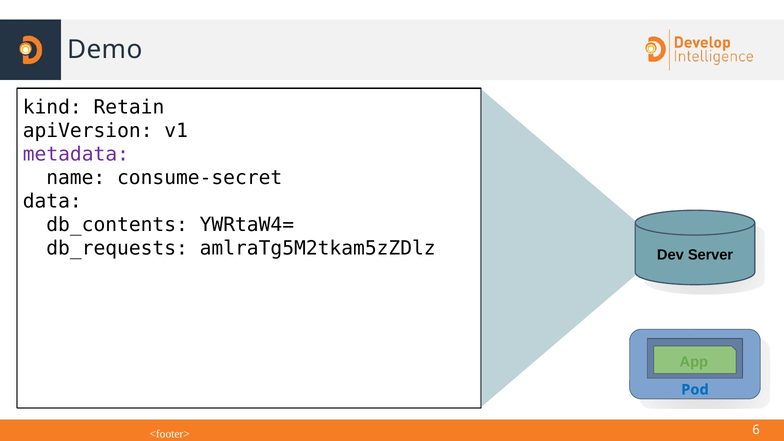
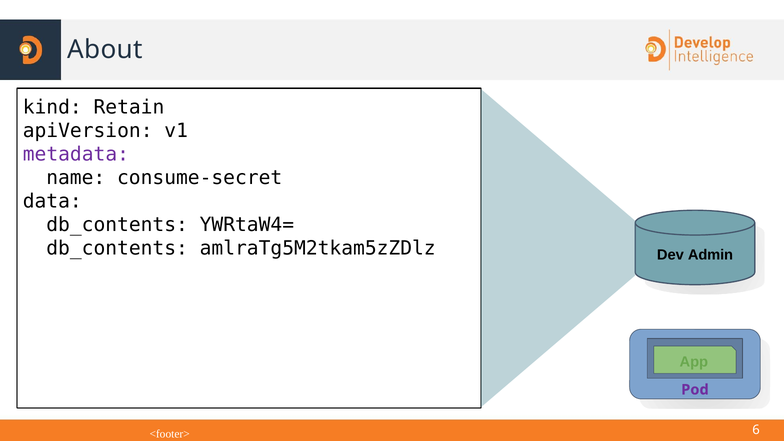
Demo: Demo -> About
db_requests at (117, 248): db_requests -> db_contents
Server: Server -> Admin
Pod colour: blue -> purple
